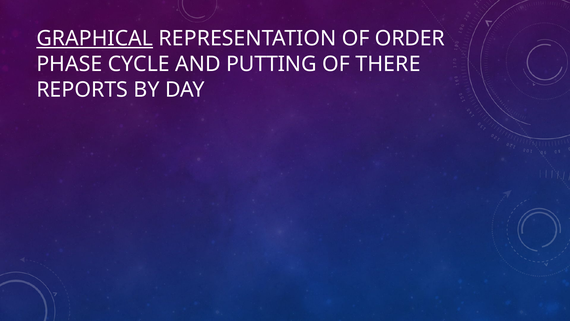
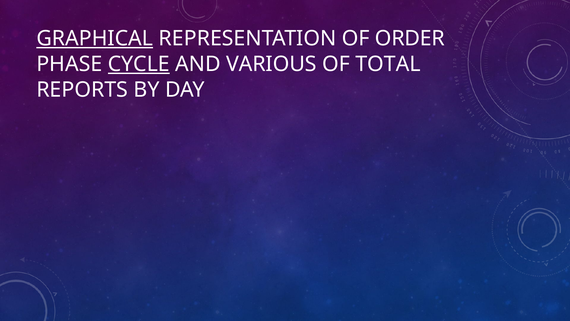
CYCLE underline: none -> present
PUTTING: PUTTING -> VARIOUS
THERE: THERE -> TOTAL
